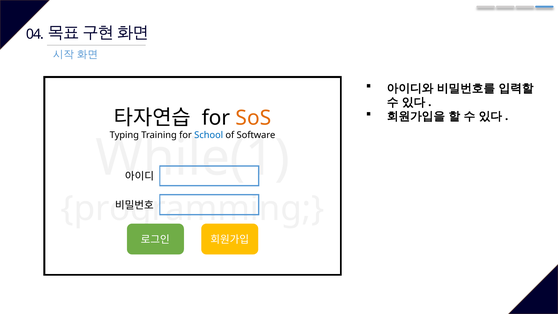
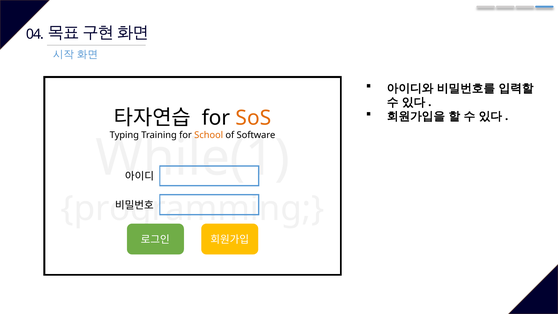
School colour: blue -> orange
